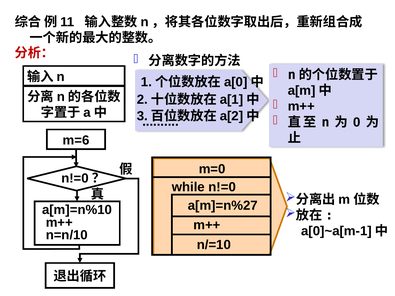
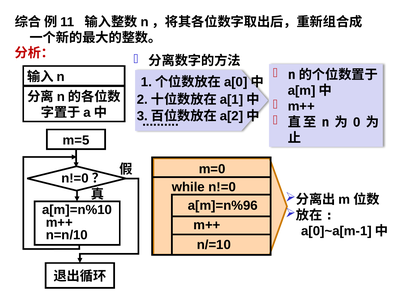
m=6: m=6 -> m=5
a[m]=n%27: a[m]=n%27 -> a[m]=n%96
